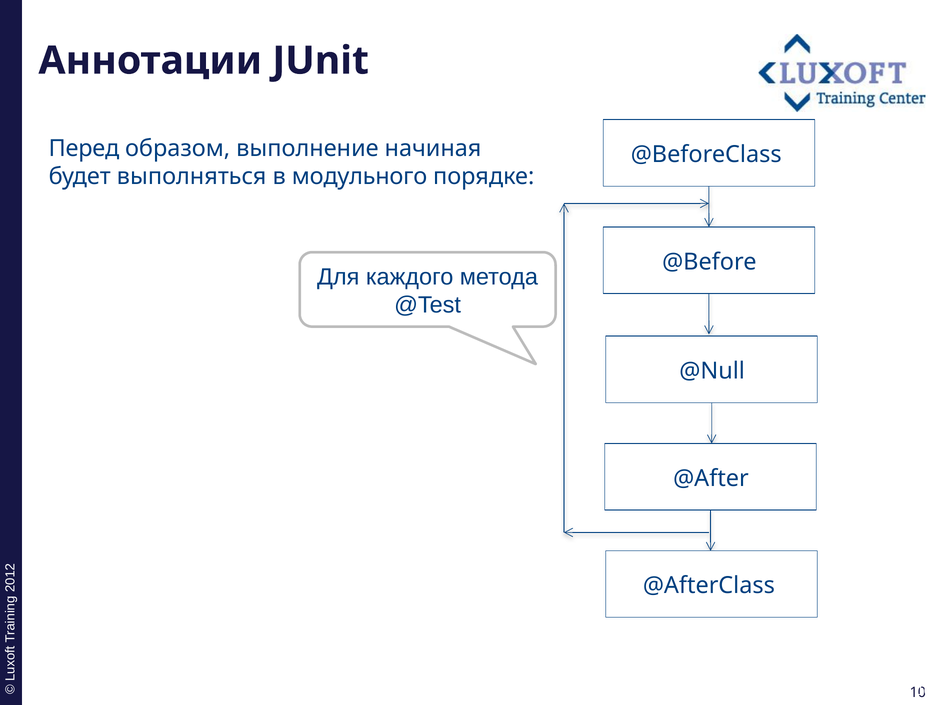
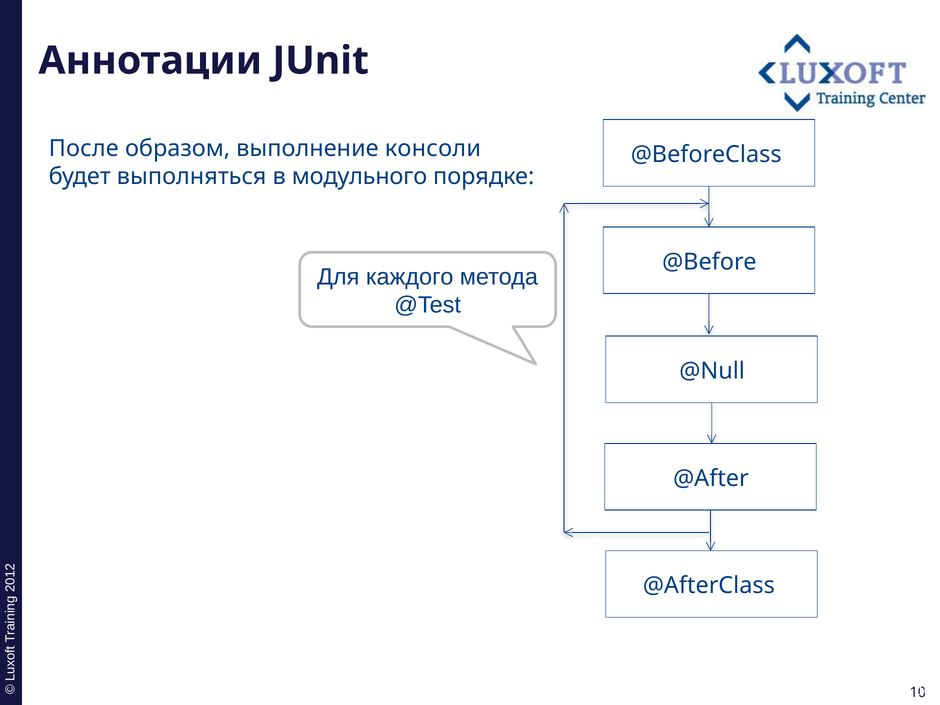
Перед: Перед -> После
начиная: начиная -> консоли
